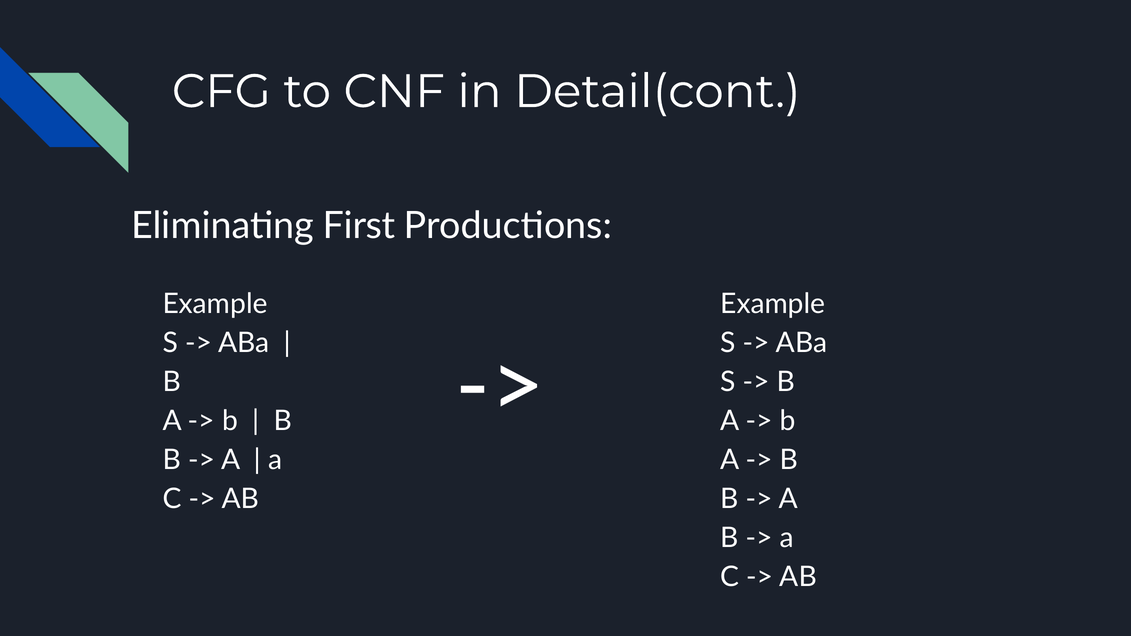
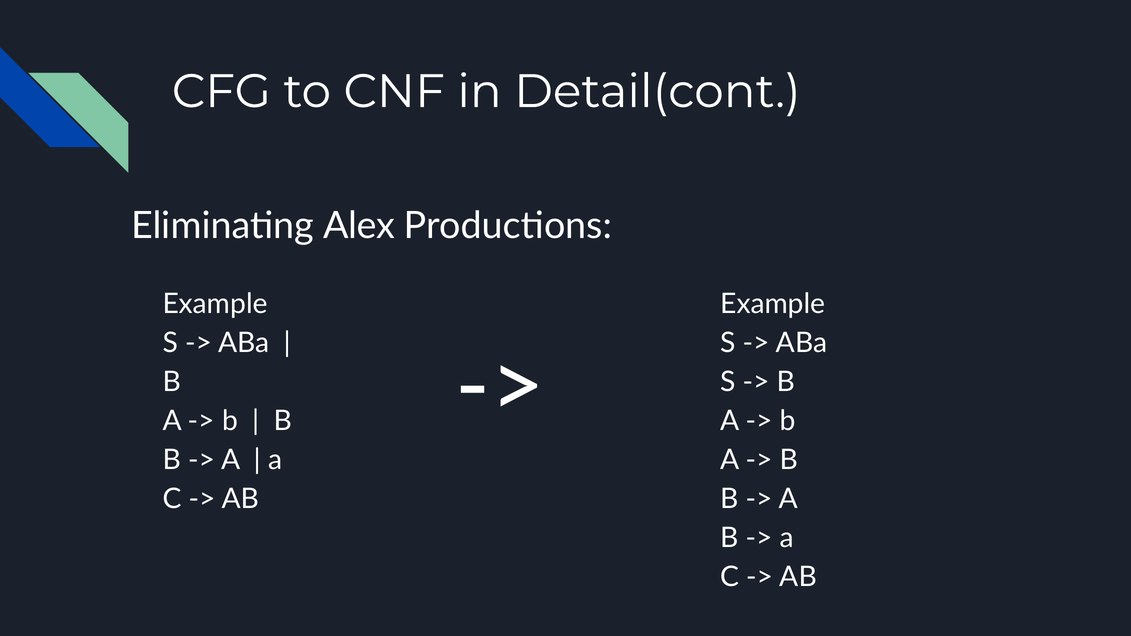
First: First -> Alex
